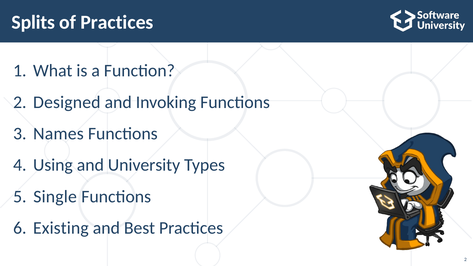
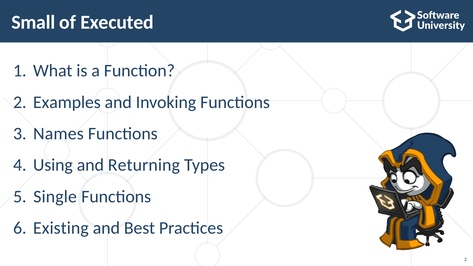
Splits: Splits -> Small
of Practices: Practices -> Executed
Designed: Designed -> Examples
University: University -> Returning
